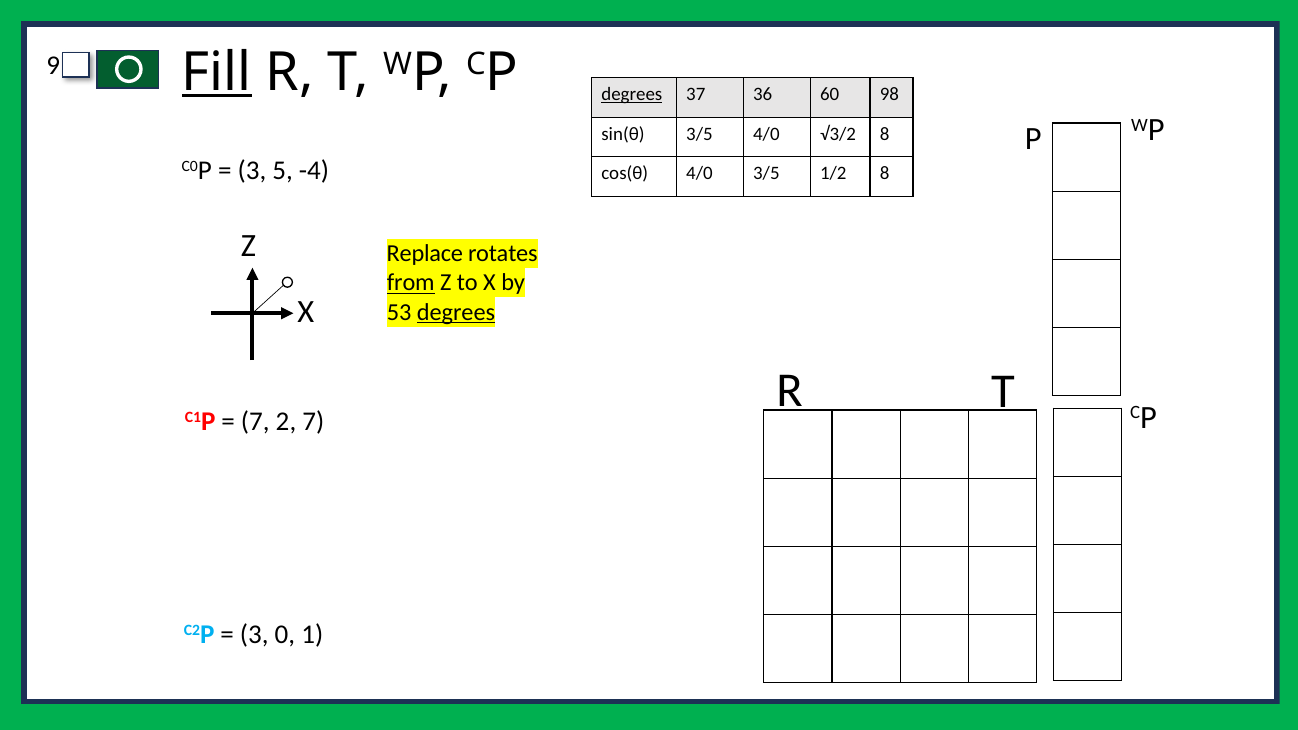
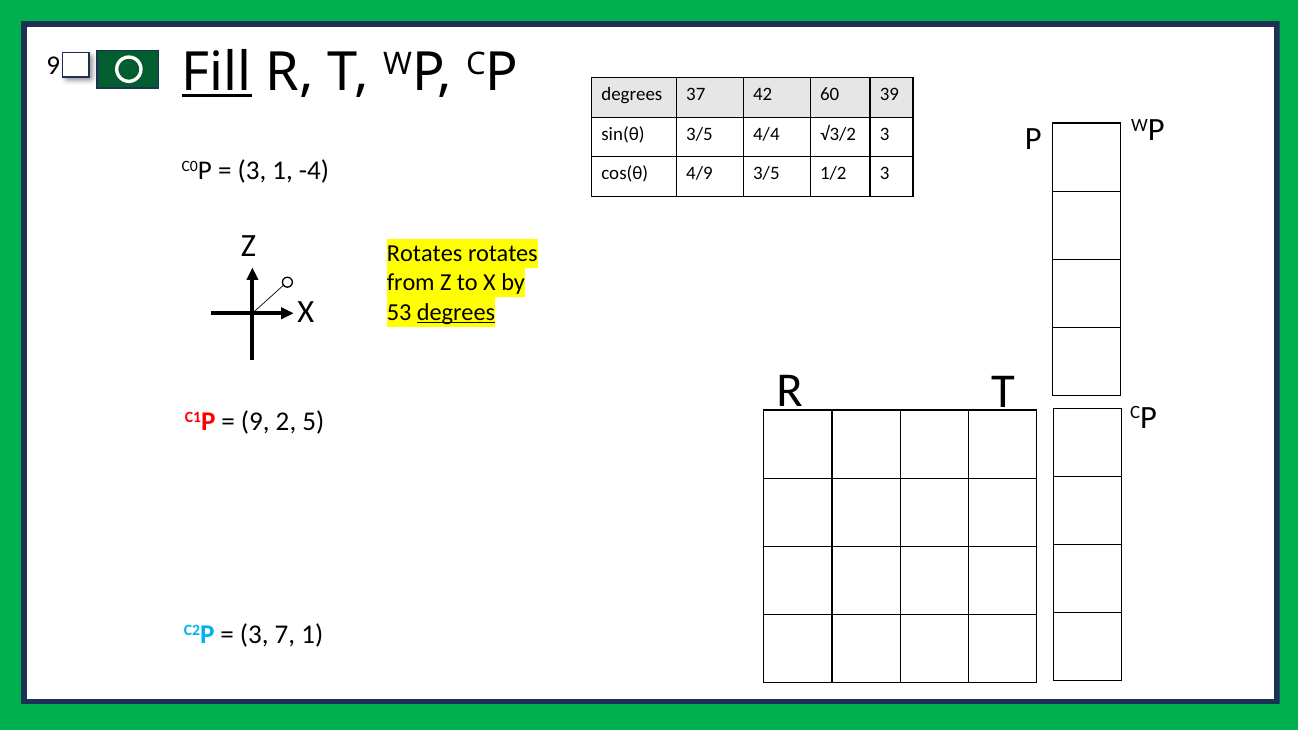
degrees at (632, 95) underline: present -> none
36: 36 -> 42
98: 98 -> 39
3/5 4/0: 4/0 -> 4/4
√3/2 8: 8 -> 3
3 5: 5 -> 1
cos(θ 4/0: 4/0 -> 4/9
1/2 8: 8 -> 3
Replace at (425, 254): Replace -> Rotates
from underline: present -> none
7 at (255, 422): 7 -> 9
2 7: 7 -> 5
0: 0 -> 7
